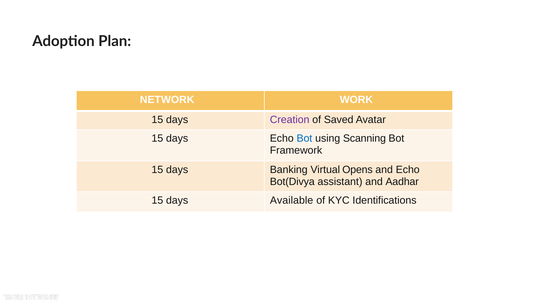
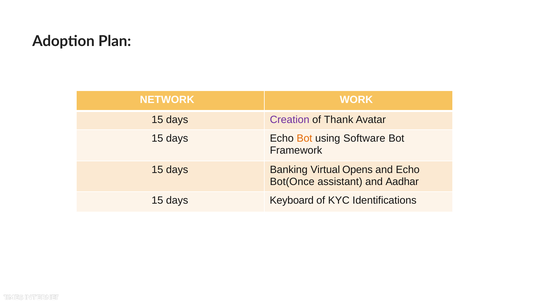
Saved: Saved -> Thank
Bot at (304, 138) colour: blue -> orange
Scanning: Scanning -> Software
Bot(Divya: Bot(Divya -> Bot(Once
Available: Available -> Keyboard
